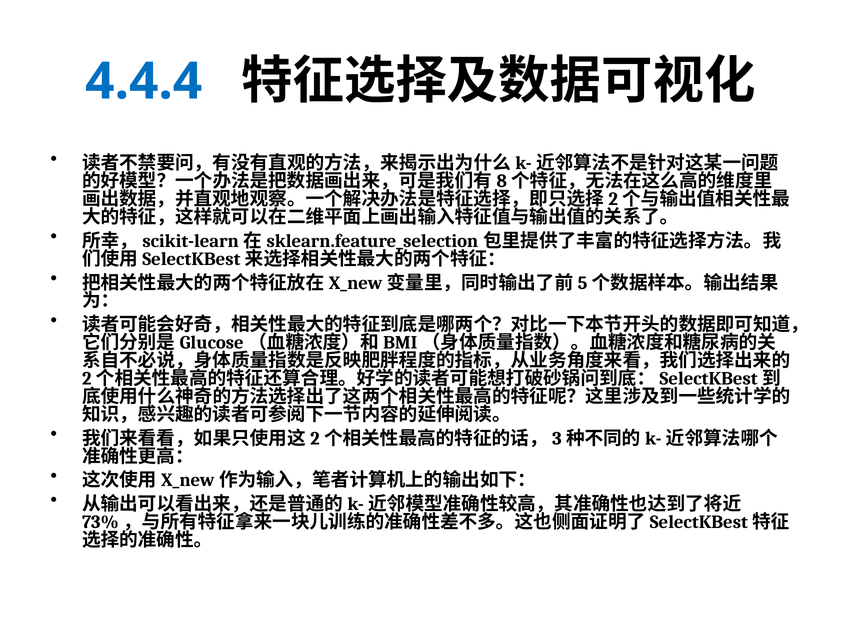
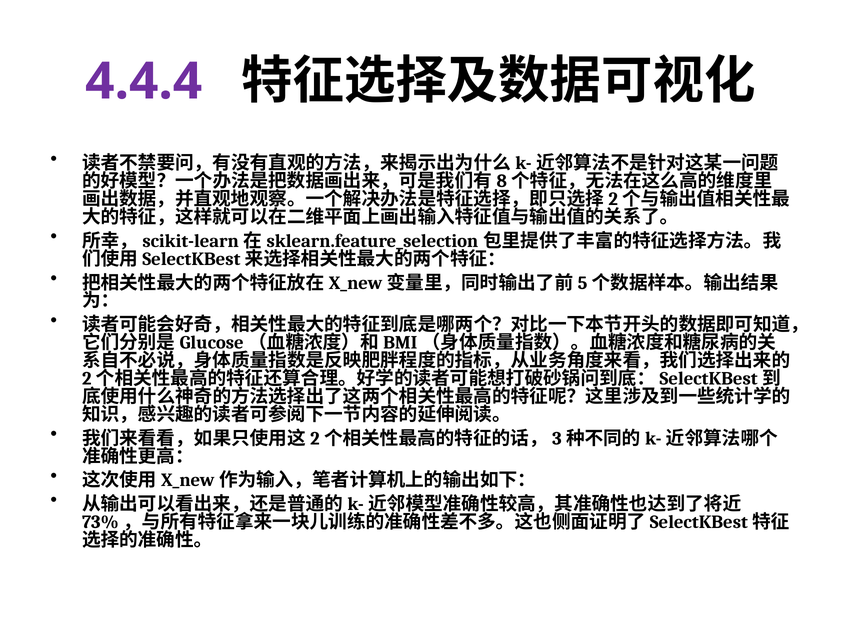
4.4.4 colour: blue -> purple
